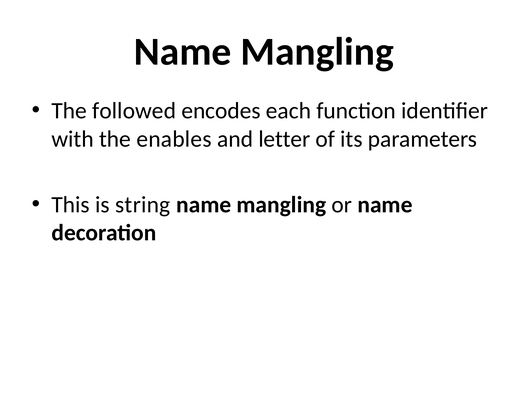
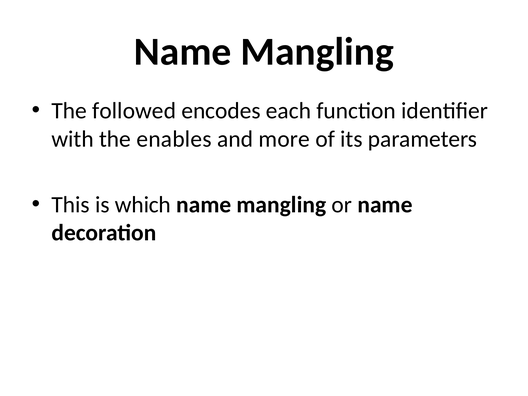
letter: letter -> more
string: string -> which
